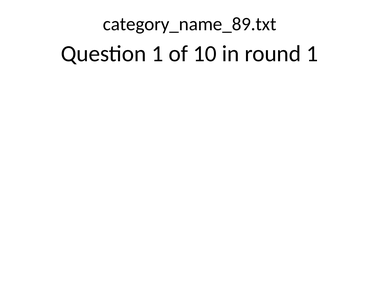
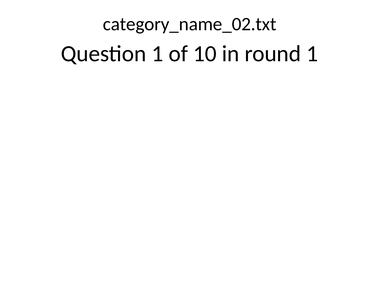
category_name_89.txt: category_name_89.txt -> category_name_02.txt
